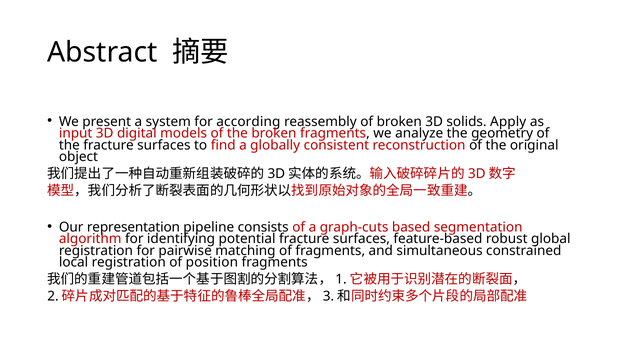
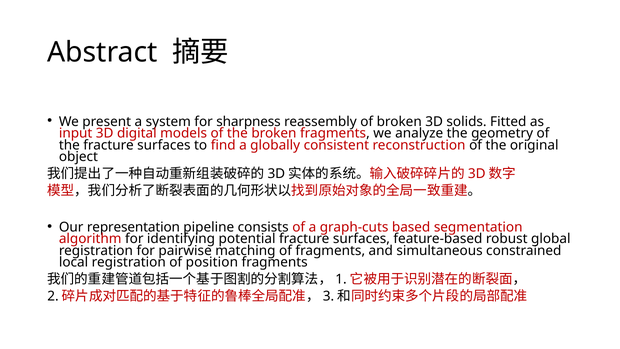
according: according -> sharpness
Apply: Apply -> Fitted
